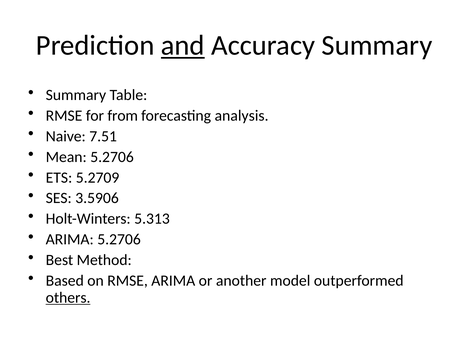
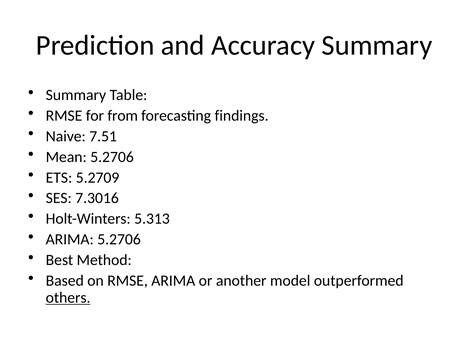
and underline: present -> none
analysis: analysis -> findings
3.5906: 3.5906 -> 7.3016
